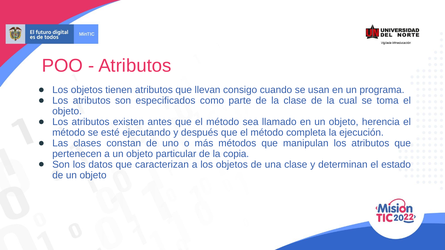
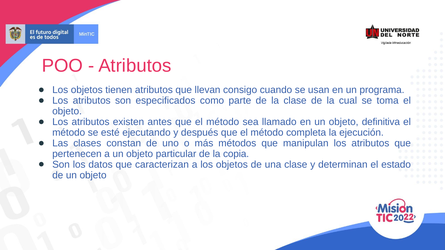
herencia: herencia -> definitiva
